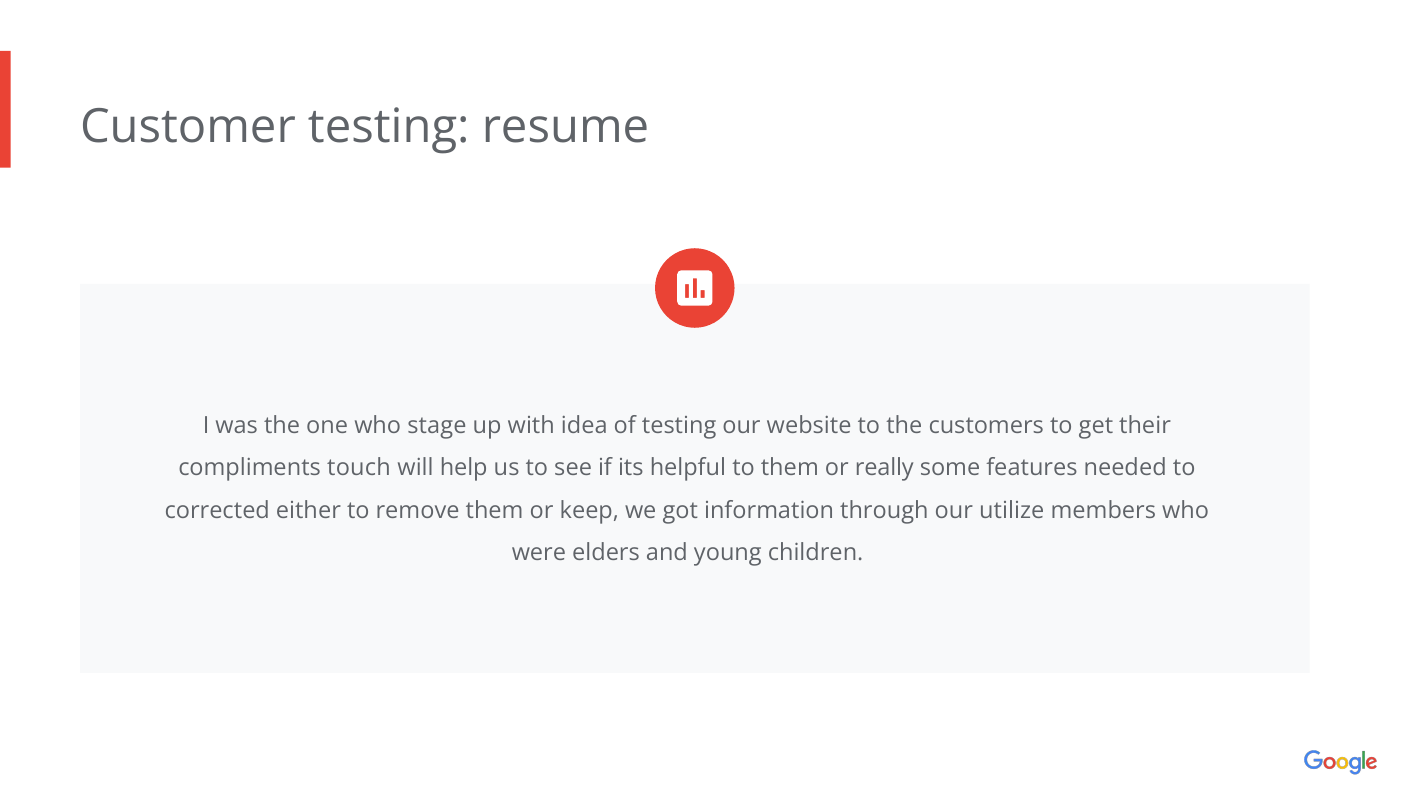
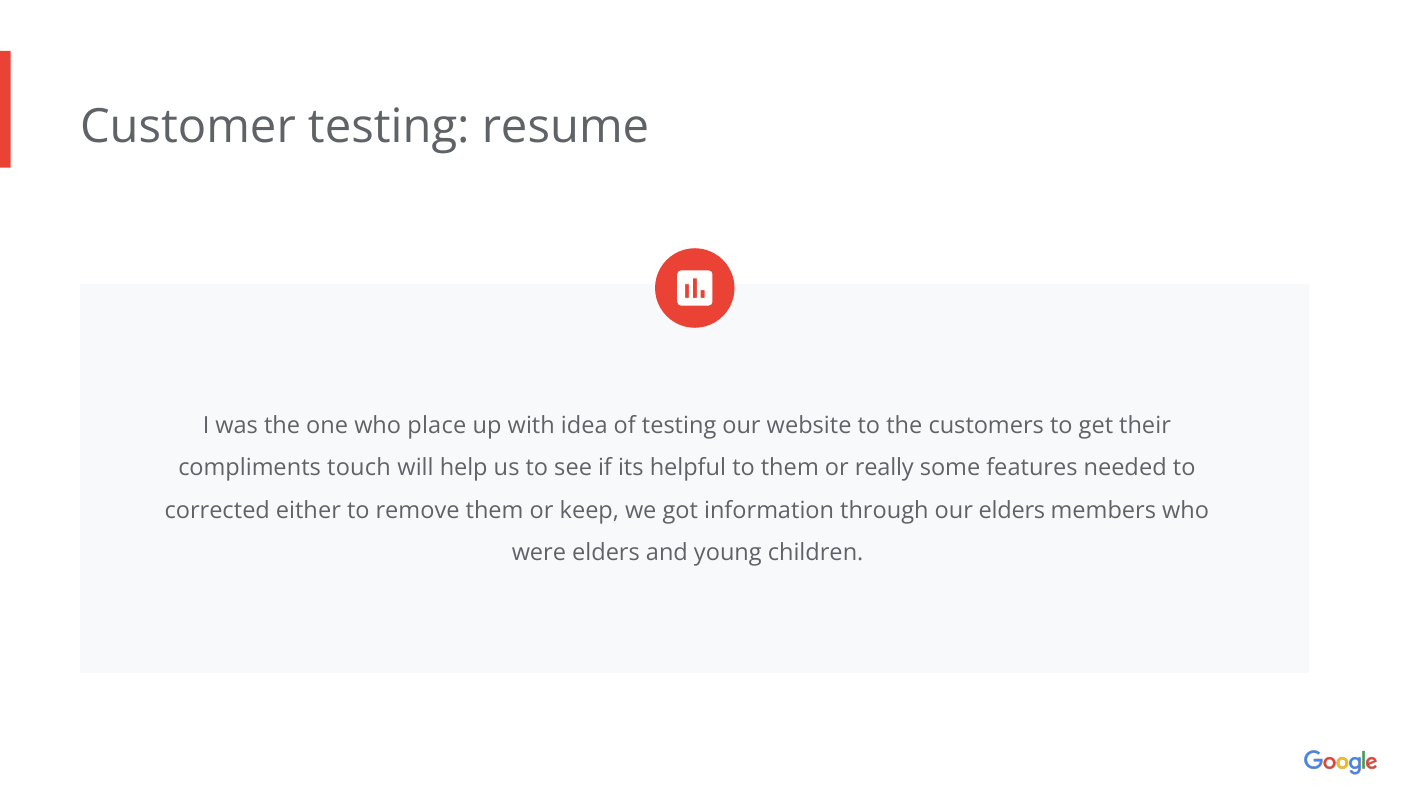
stage: stage -> place
our utilize: utilize -> elders
